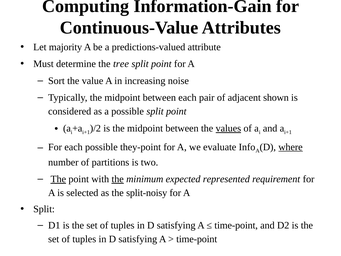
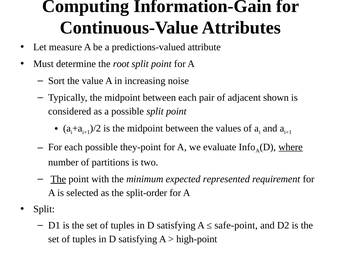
majority: majority -> measure
tree: tree -> root
values underline: present -> none
the at (118, 179) underline: present -> none
split-noisy: split-noisy -> split-order
time-point at (236, 225): time-point -> safe-point
time-point at (197, 239): time-point -> high-point
